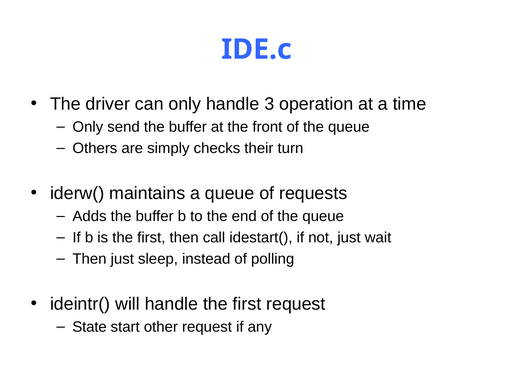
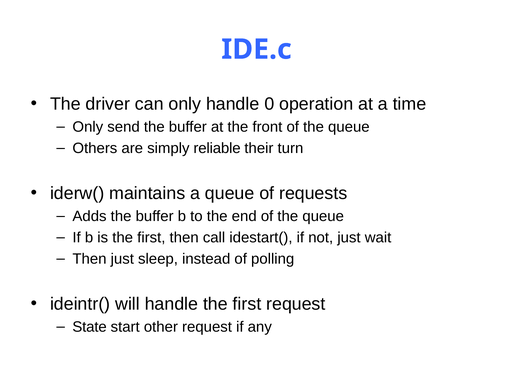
3: 3 -> 0
checks: checks -> reliable
